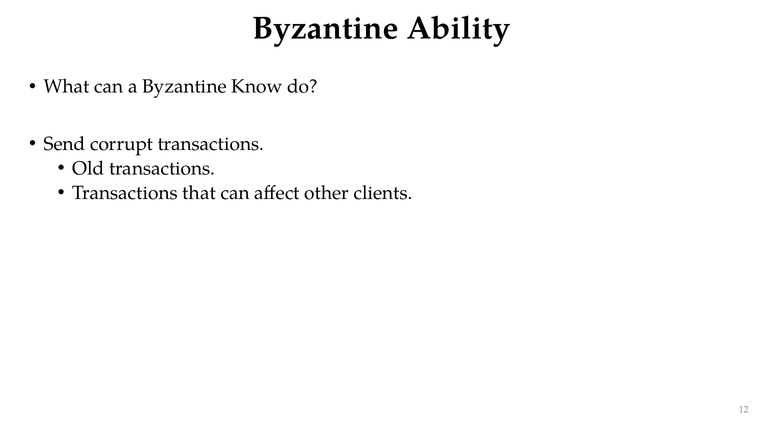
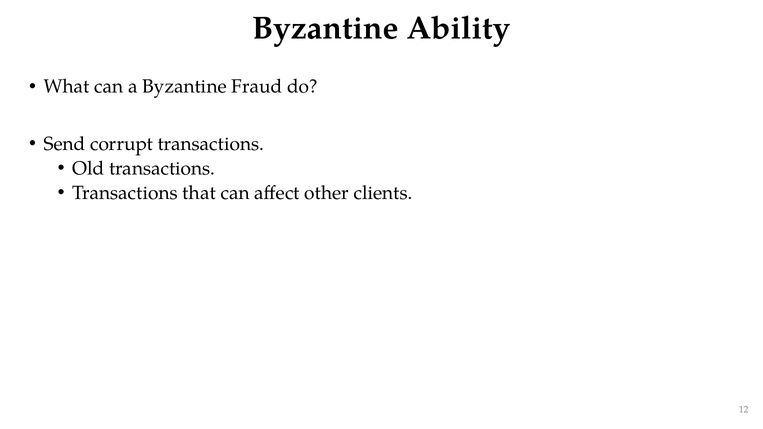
Know: Know -> Fraud
